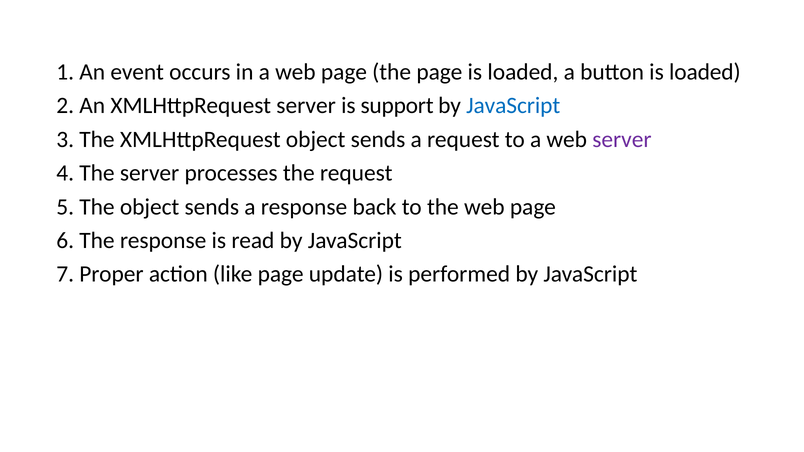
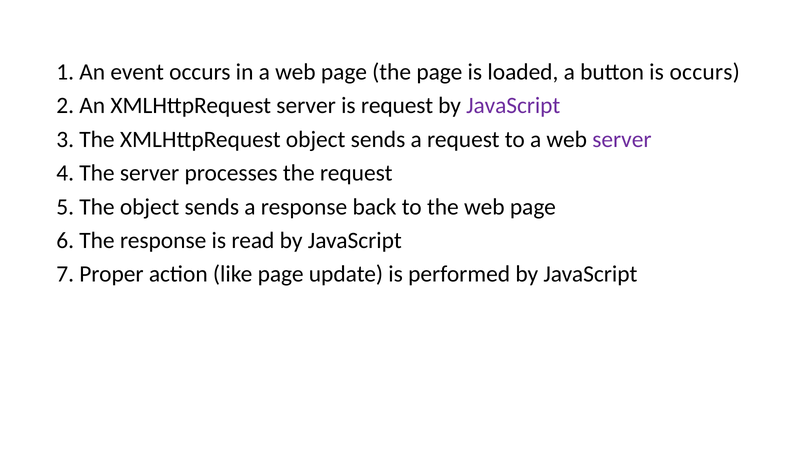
button is loaded: loaded -> occurs
is support: support -> request
JavaScript at (513, 106) colour: blue -> purple
